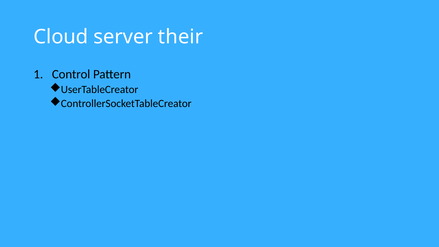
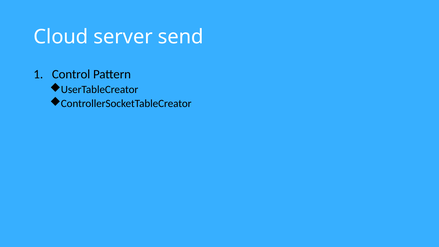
their: their -> send
